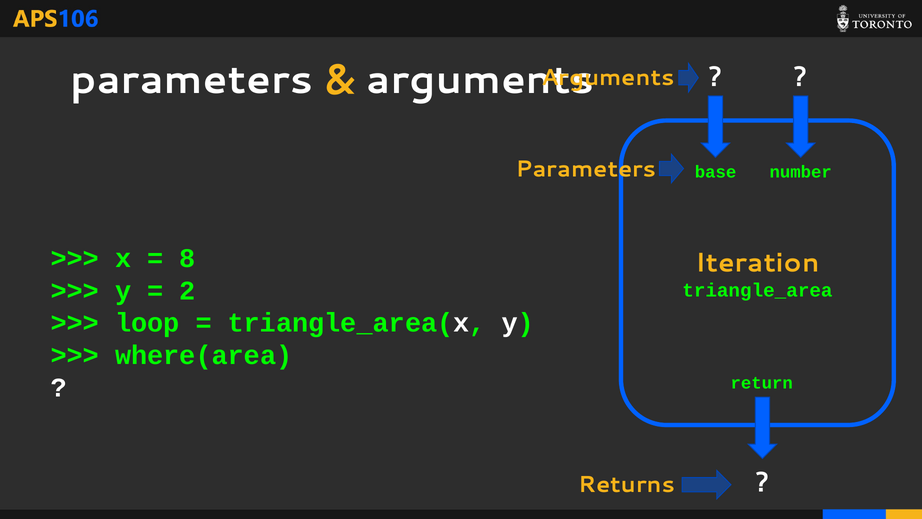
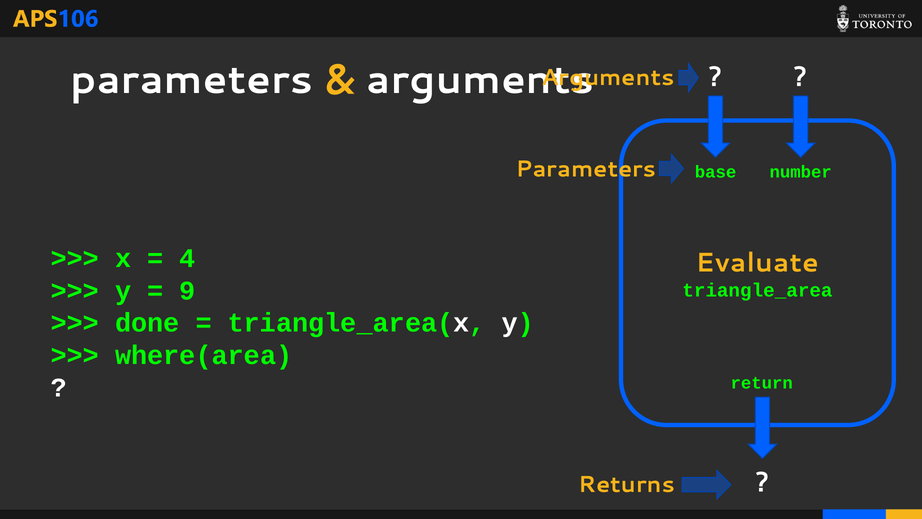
8: 8 -> 4
Iteration: Iteration -> Evaluate
2: 2 -> 9
loop: loop -> done
